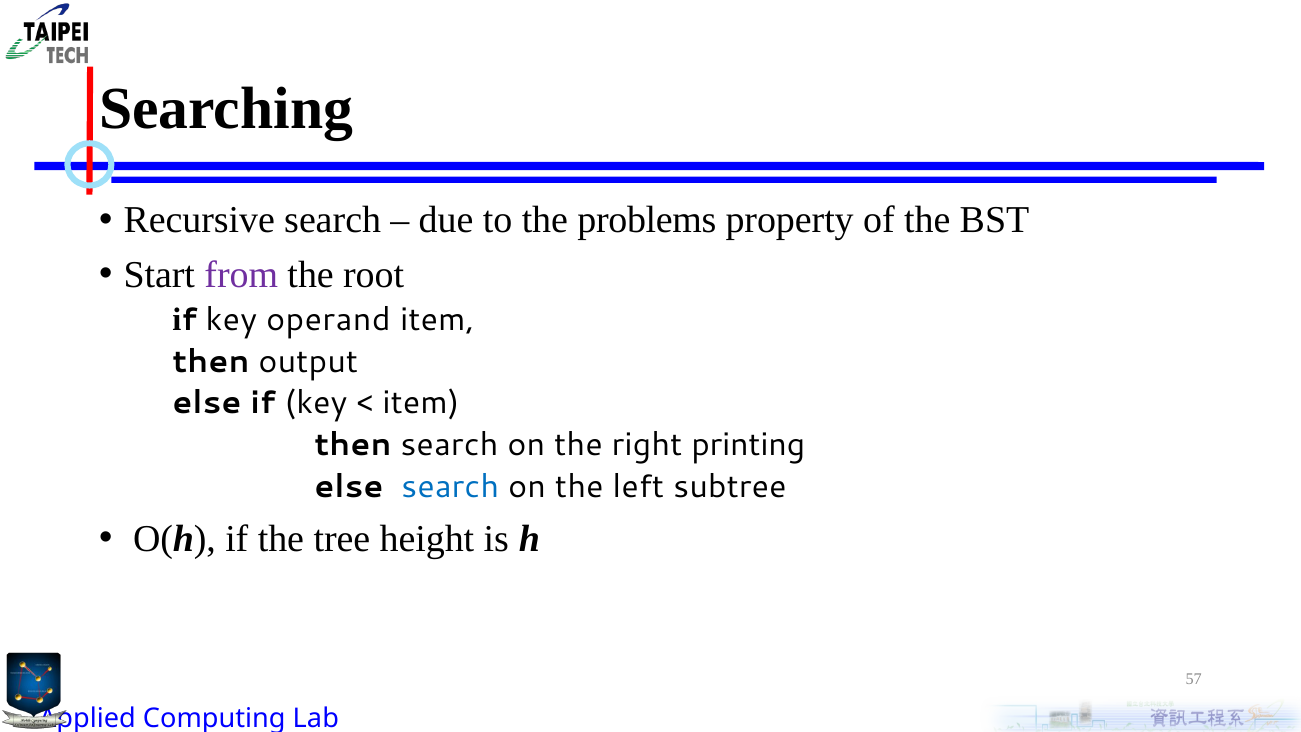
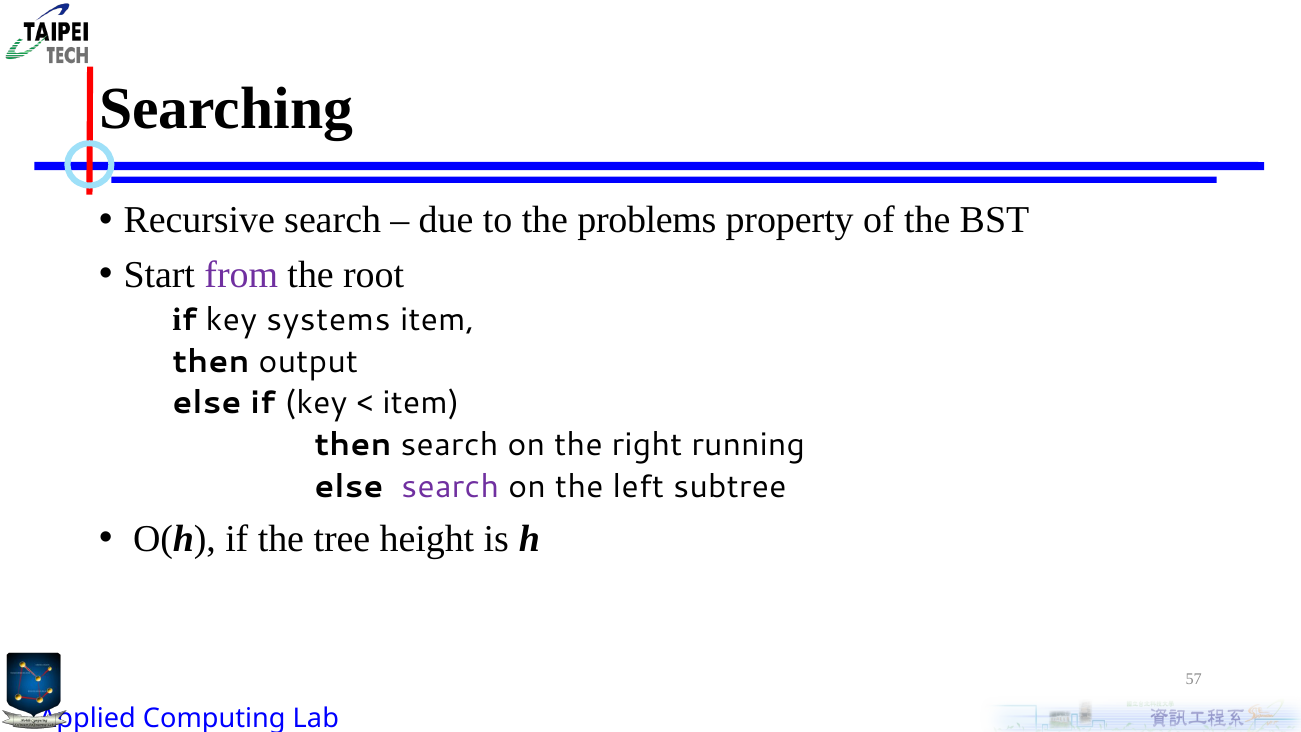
operand: operand -> systems
printing: printing -> running
search at (450, 487) colour: blue -> purple
